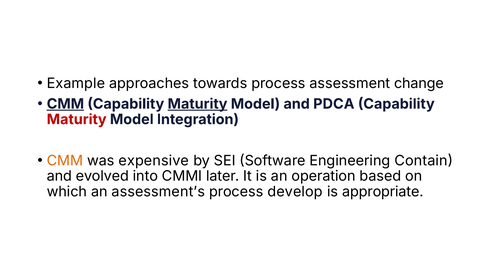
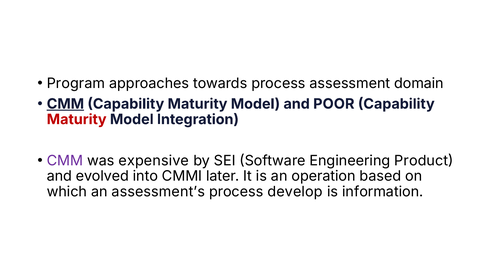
Example: Example -> Program
change: change -> domain
Maturity at (197, 104) underline: present -> none
PDCA: PDCA -> POOR
CMM at (65, 161) colour: orange -> purple
Contain: Contain -> Product
appropriate: appropriate -> information
